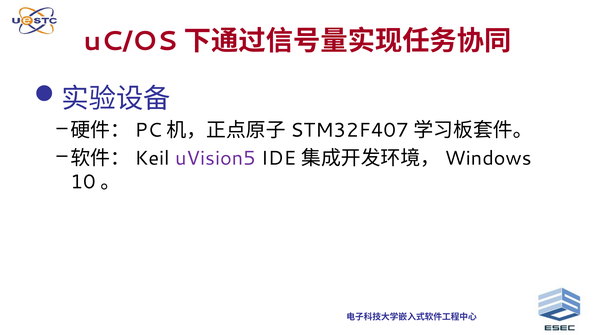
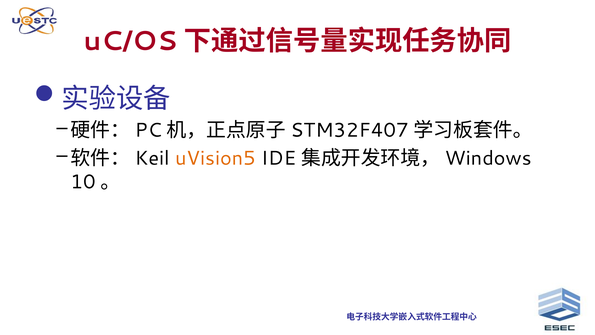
uVision5 colour: purple -> orange
